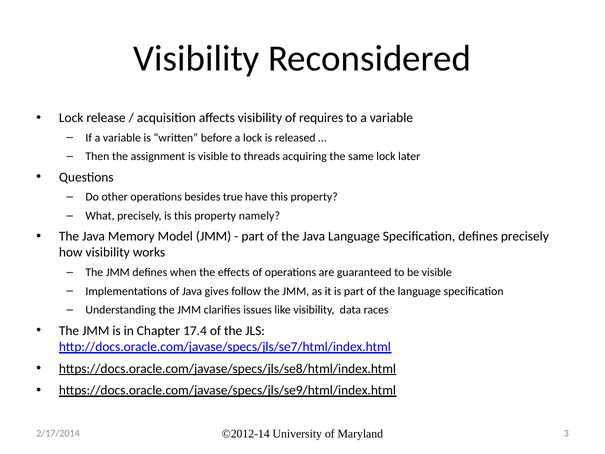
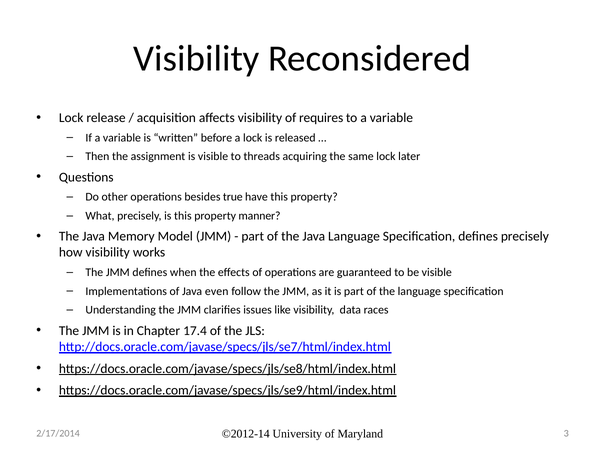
namely: namely -> manner
gives: gives -> even
